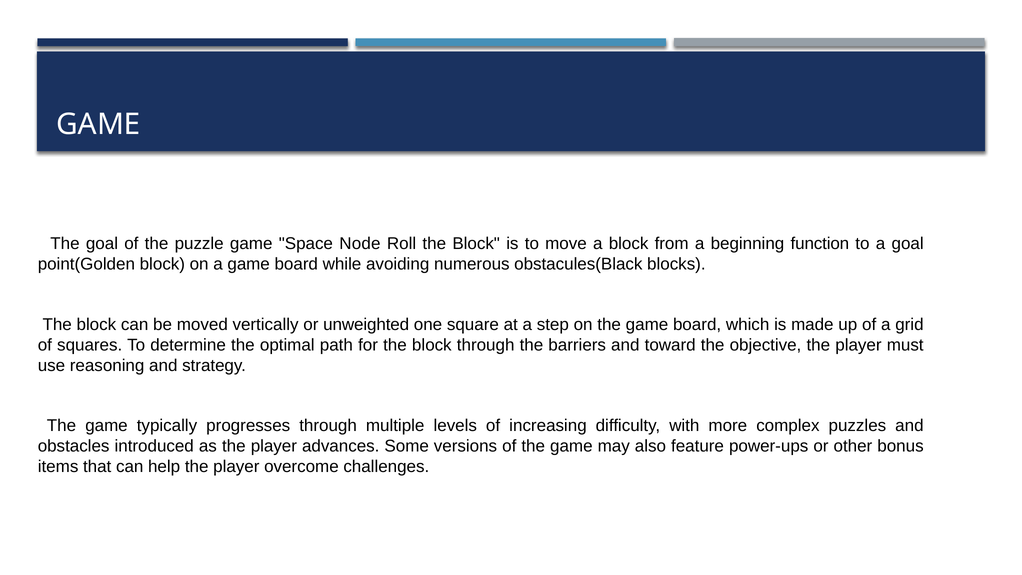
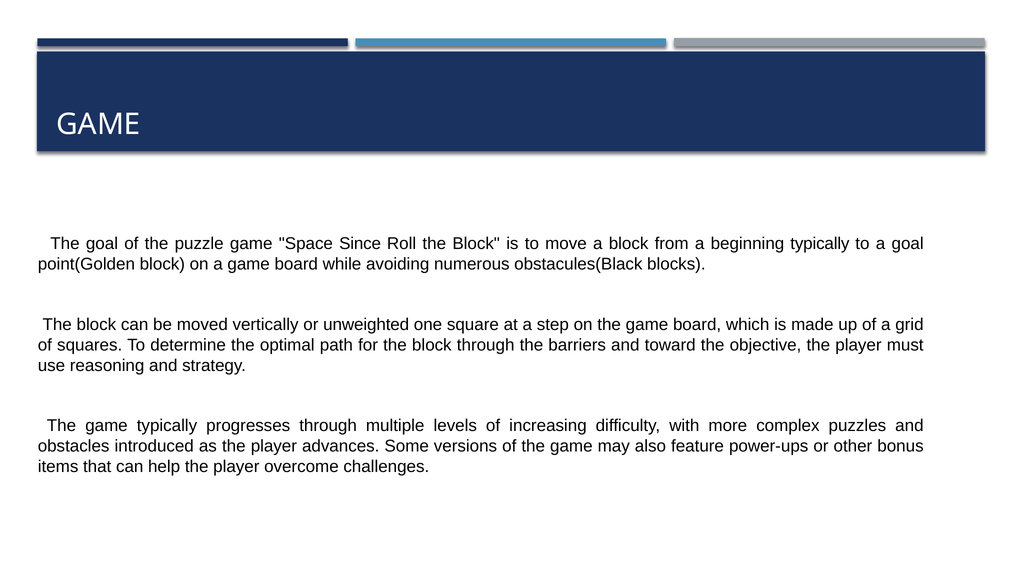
Node: Node -> Since
beginning function: function -> typically
